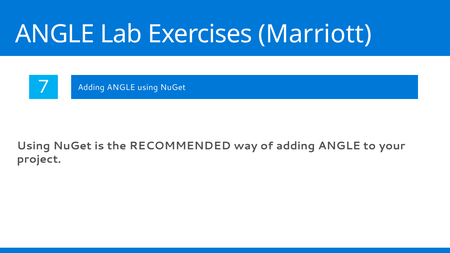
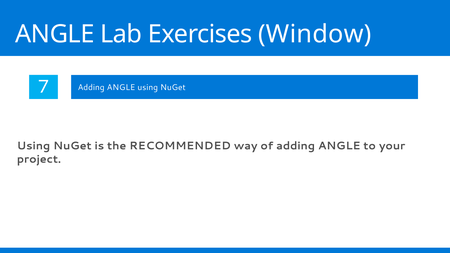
Marriott: Marriott -> Window
